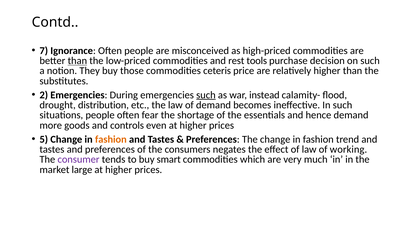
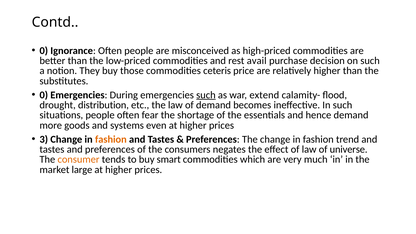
7 at (44, 51): 7 -> 0
than at (77, 61) underline: present -> none
tools: tools -> avail
2 at (44, 95): 2 -> 0
instead: instead -> extend
controls: controls -> systems
5: 5 -> 3
working: working -> universe
consumer colour: purple -> orange
